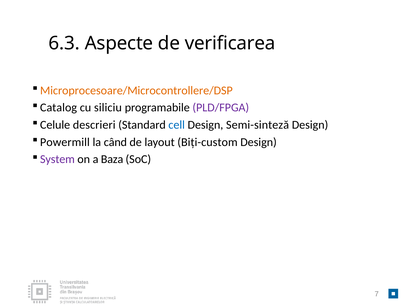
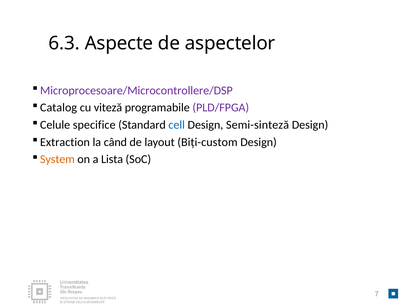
verificarea: verificarea -> aspectelor
Microprocesoare/Microcontrollere/DSP colour: orange -> purple
siliciu: siliciu -> viteză
descrieri: descrieri -> specifice
Powermill: Powermill -> Extraction
System colour: purple -> orange
Baza: Baza -> Lista
